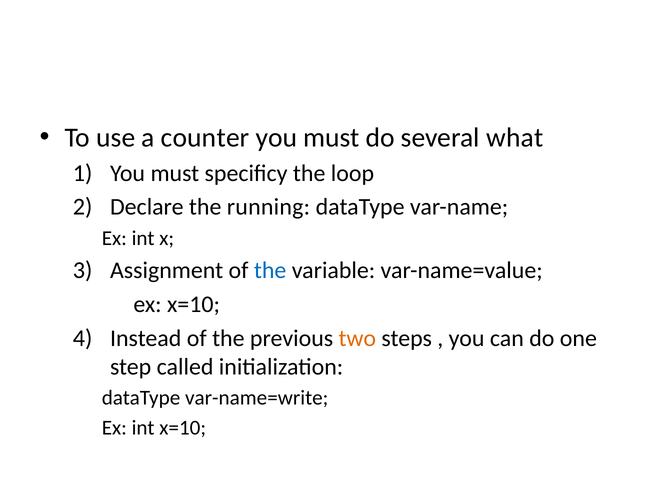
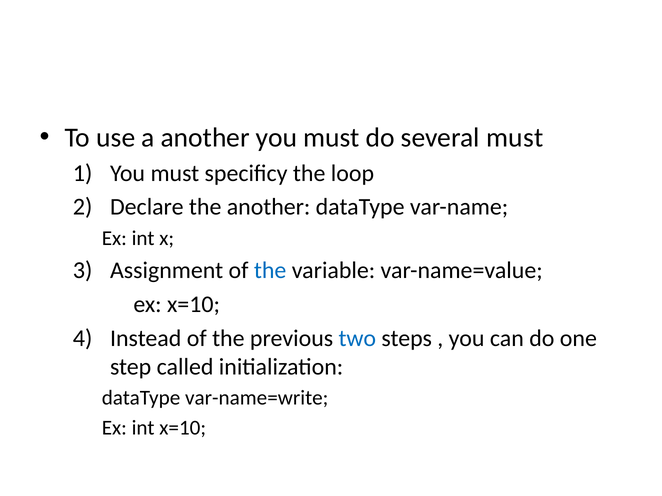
a counter: counter -> another
several what: what -> must
the running: running -> another
two colour: orange -> blue
